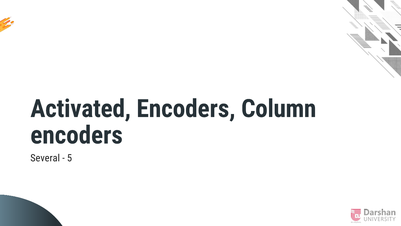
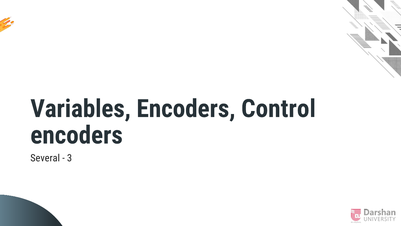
Activated: Activated -> Variables
Column: Column -> Control
5: 5 -> 3
